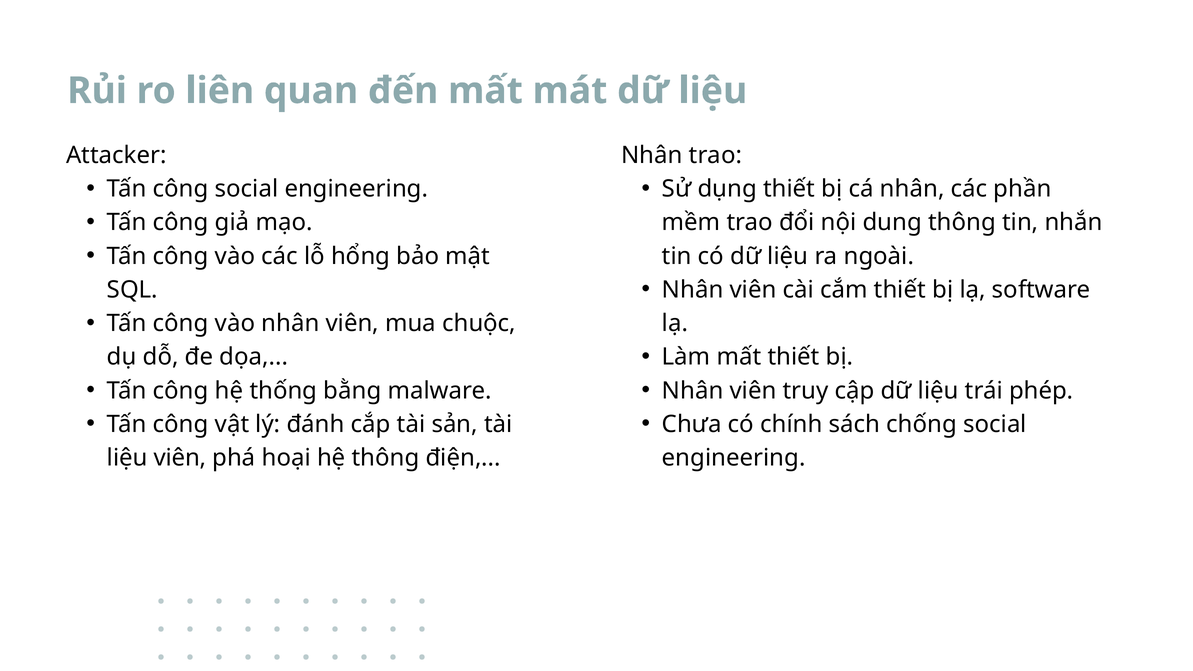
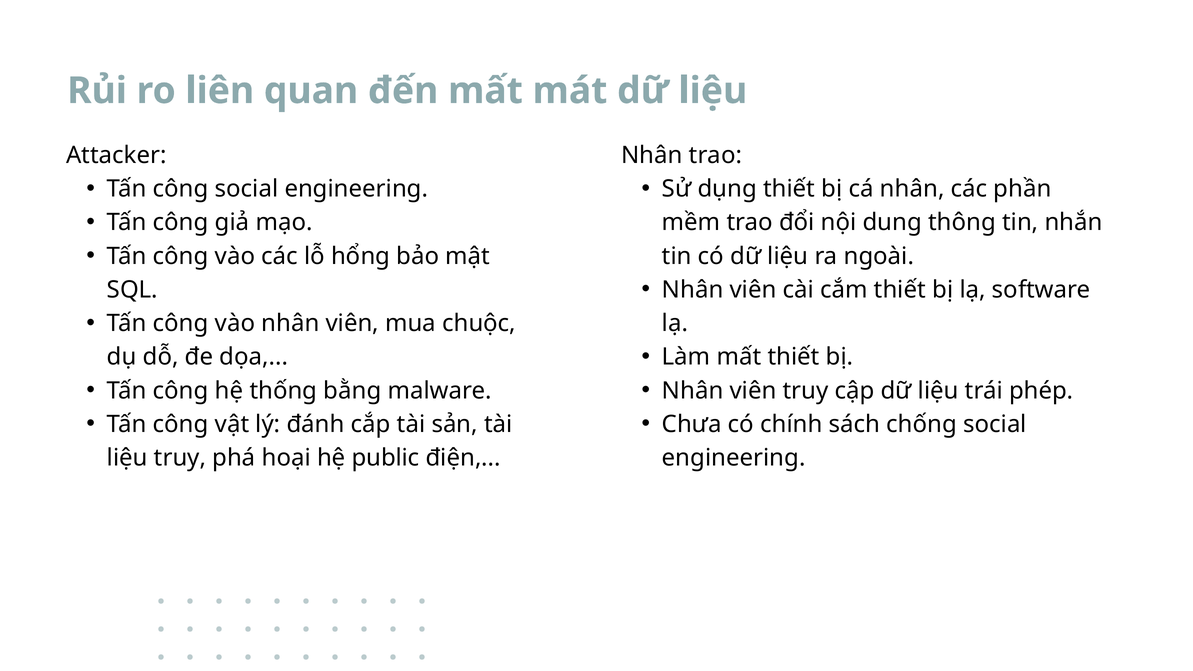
liệu viên: viên -> truy
hệ thông: thông -> public
